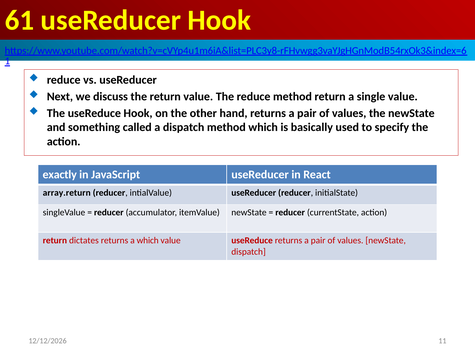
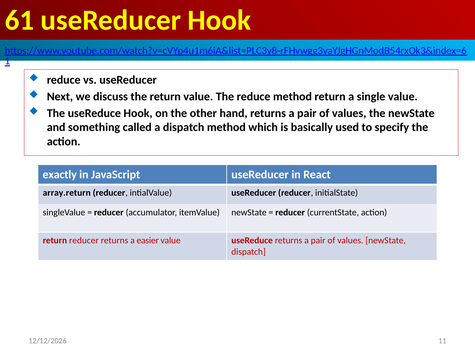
return dictates: dictates -> reducer
a which: which -> easier
